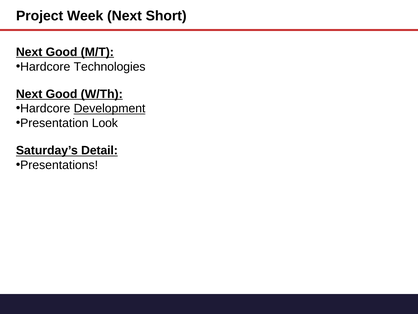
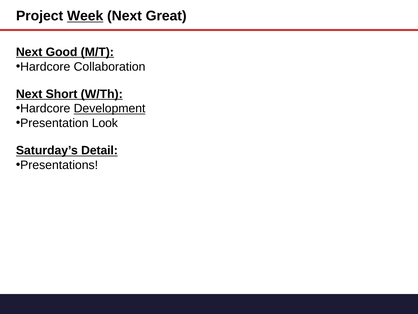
Week underline: none -> present
Short: Short -> Great
Technologies: Technologies -> Collaboration
Good at (62, 94): Good -> Short
